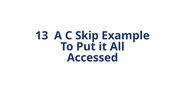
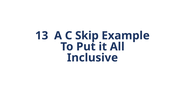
Accessed: Accessed -> Inclusive
